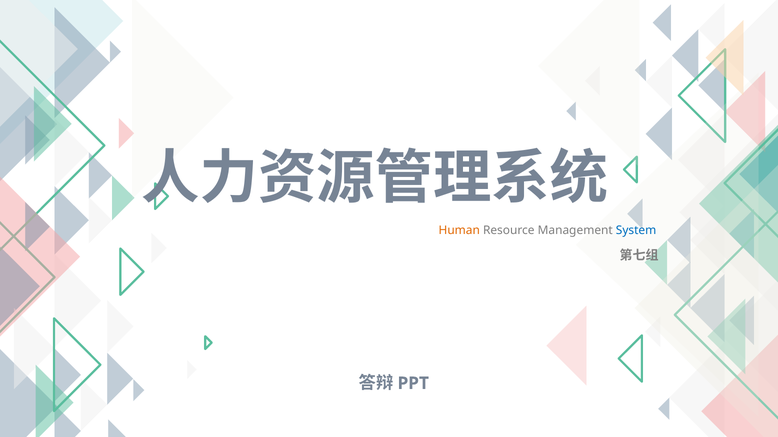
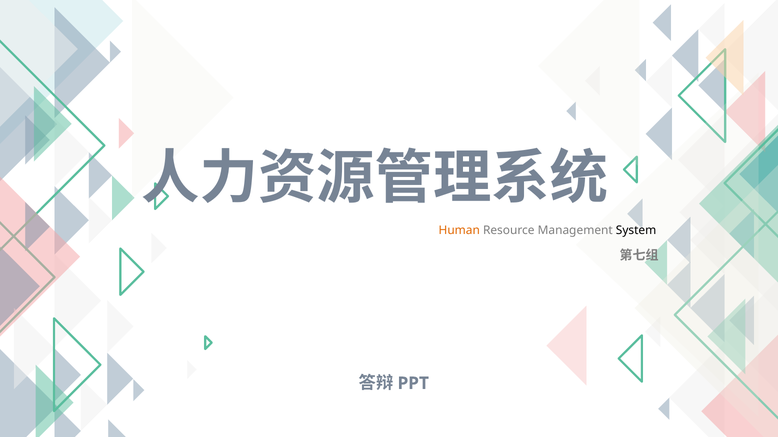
System colour: blue -> black
